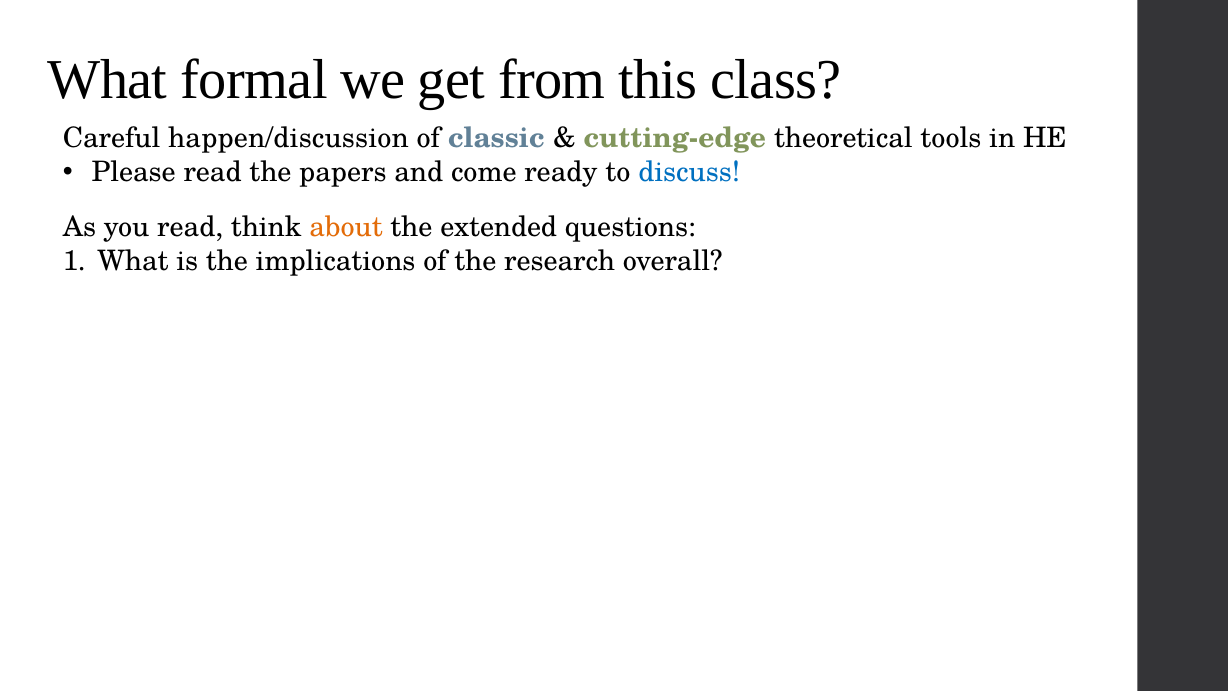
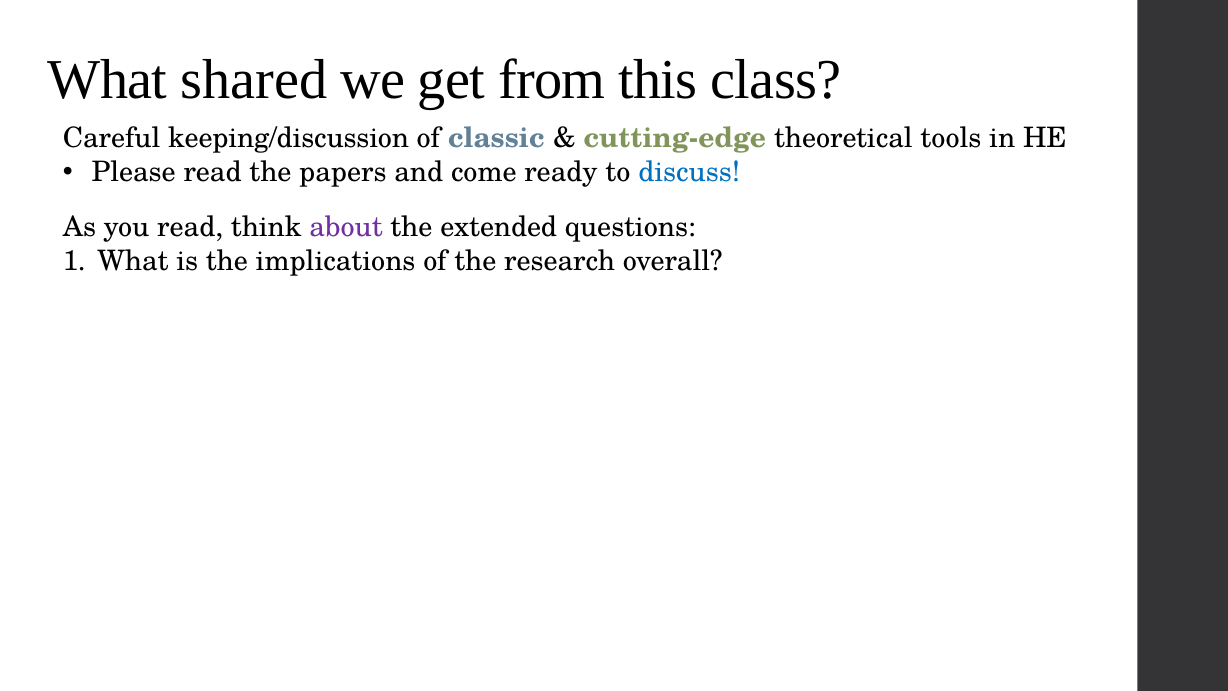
formal: formal -> shared
happen/discussion: happen/discussion -> keeping/discussion
about colour: orange -> purple
